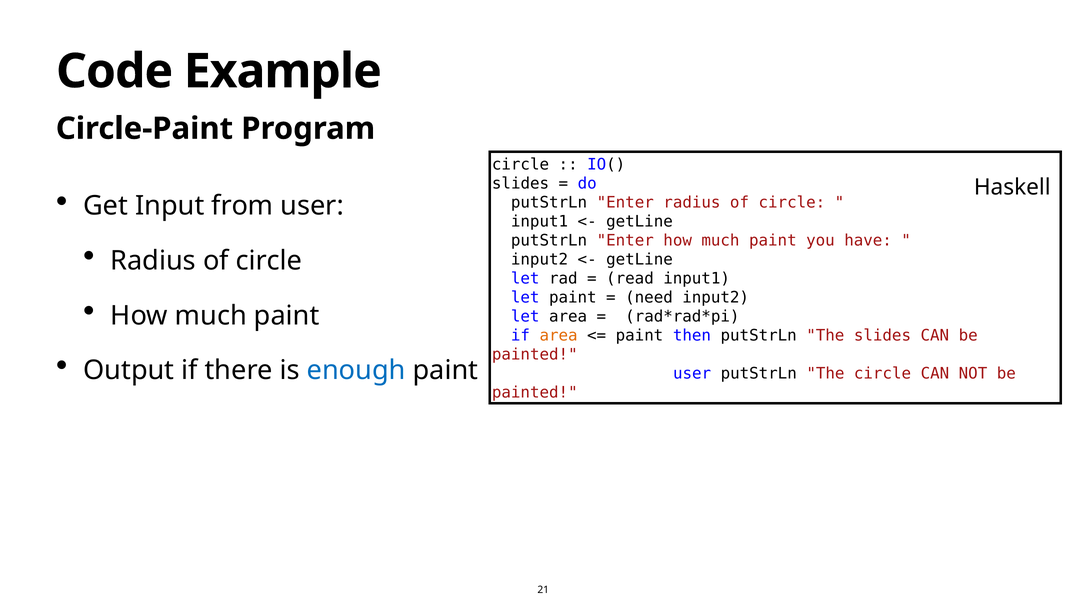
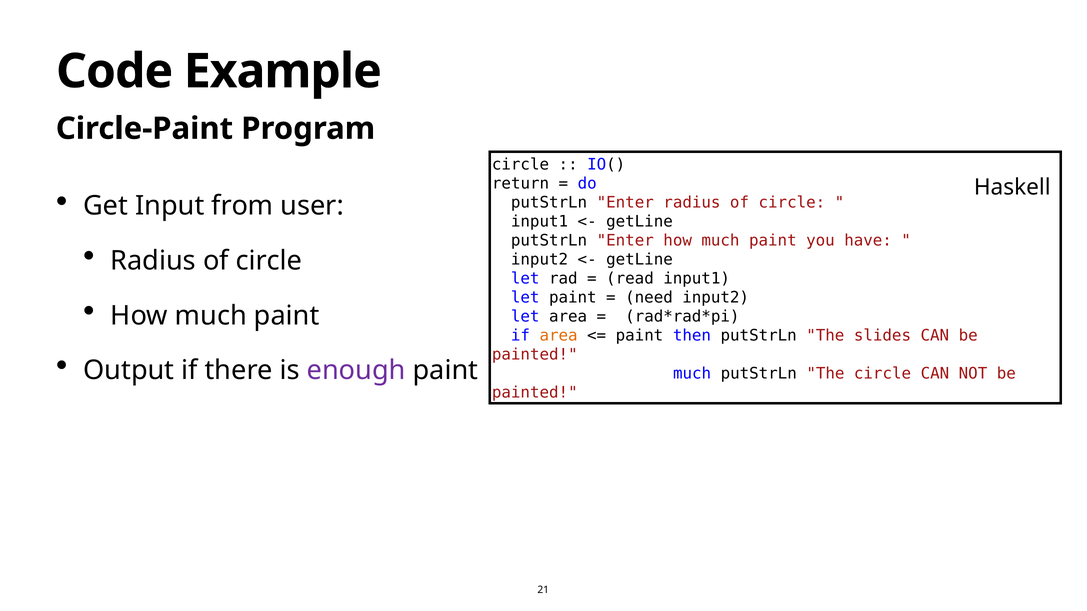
slides at (521, 184): slides -> return
enough colour: blue -> purple
user at (692, 374): user -> much
